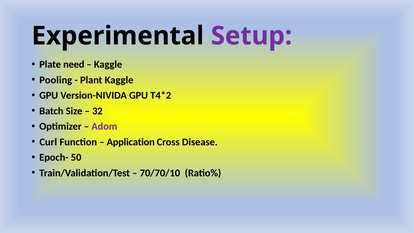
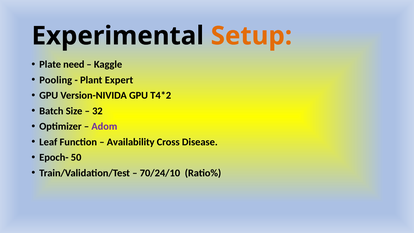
Setup colour: purple -> orange
Plant Kaggle: Kaggle -> Expert
Curl: Curl -> Leaf
Application: Application -> Availability
70/70/10: 70/70/10 -> 70/24/10
